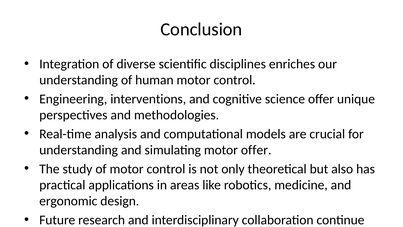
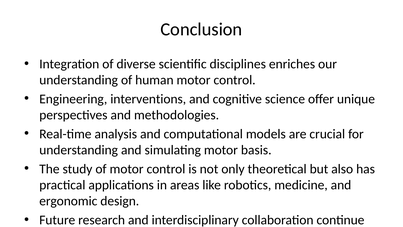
motor offer: offer -> basis
